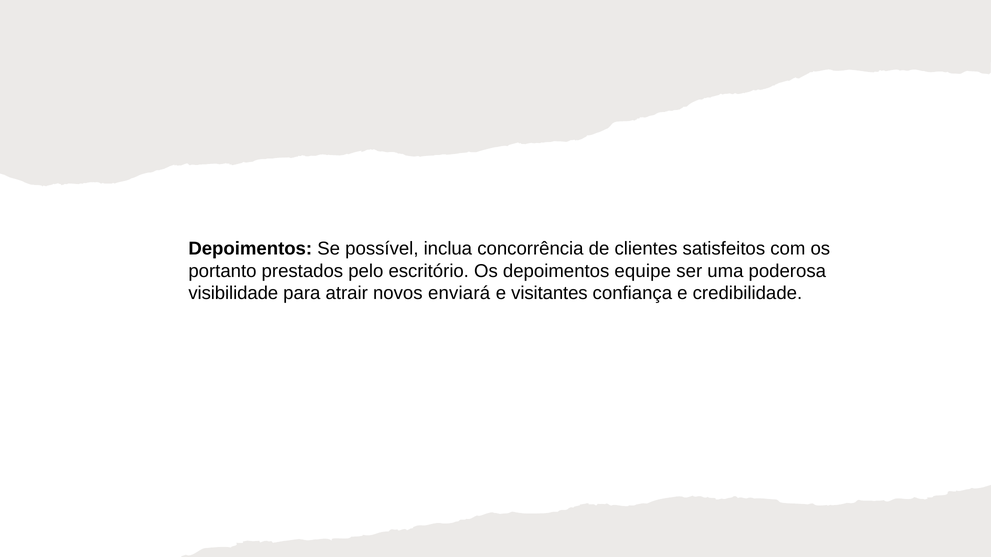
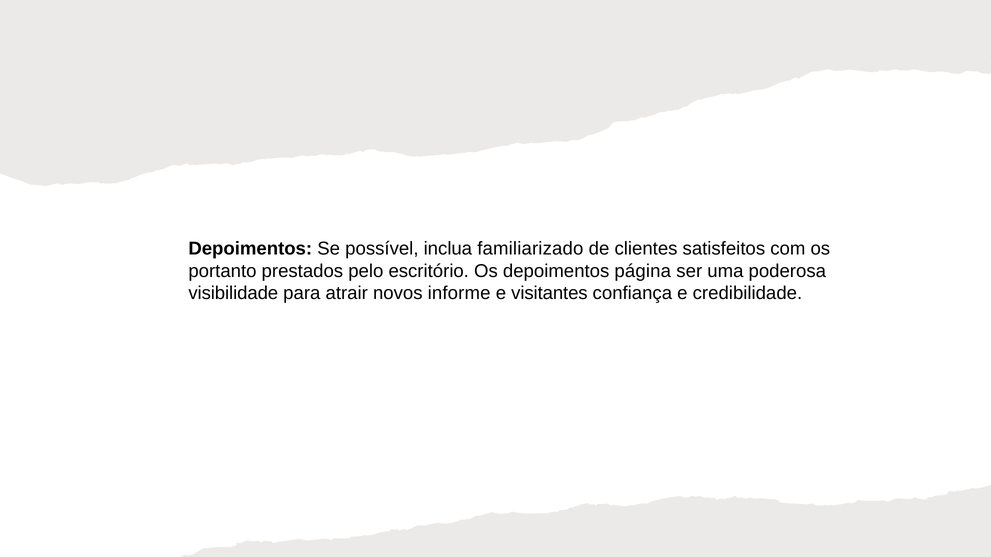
concorrência: concorrência -> familiarizado
equipe: equipe -> página
enviará: enviará -> informe
